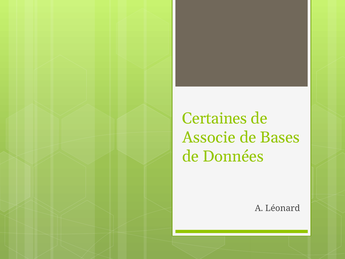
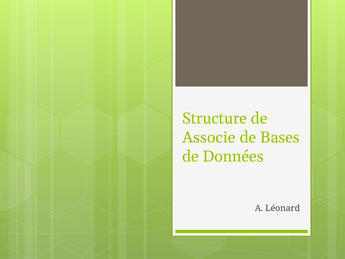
Certaines: Certaines -> Structure
